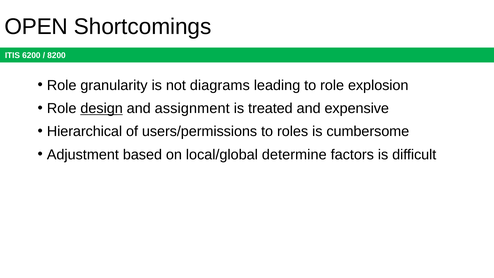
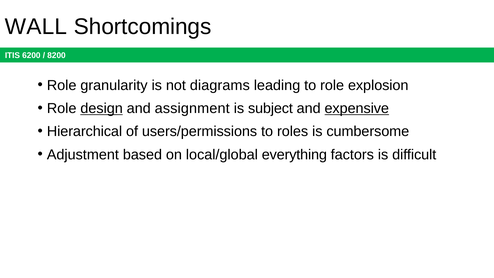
OPEN: OPEN -> WALL
treated: treated -> subject
expensive underline: none -> present
determine: determine -> everything
